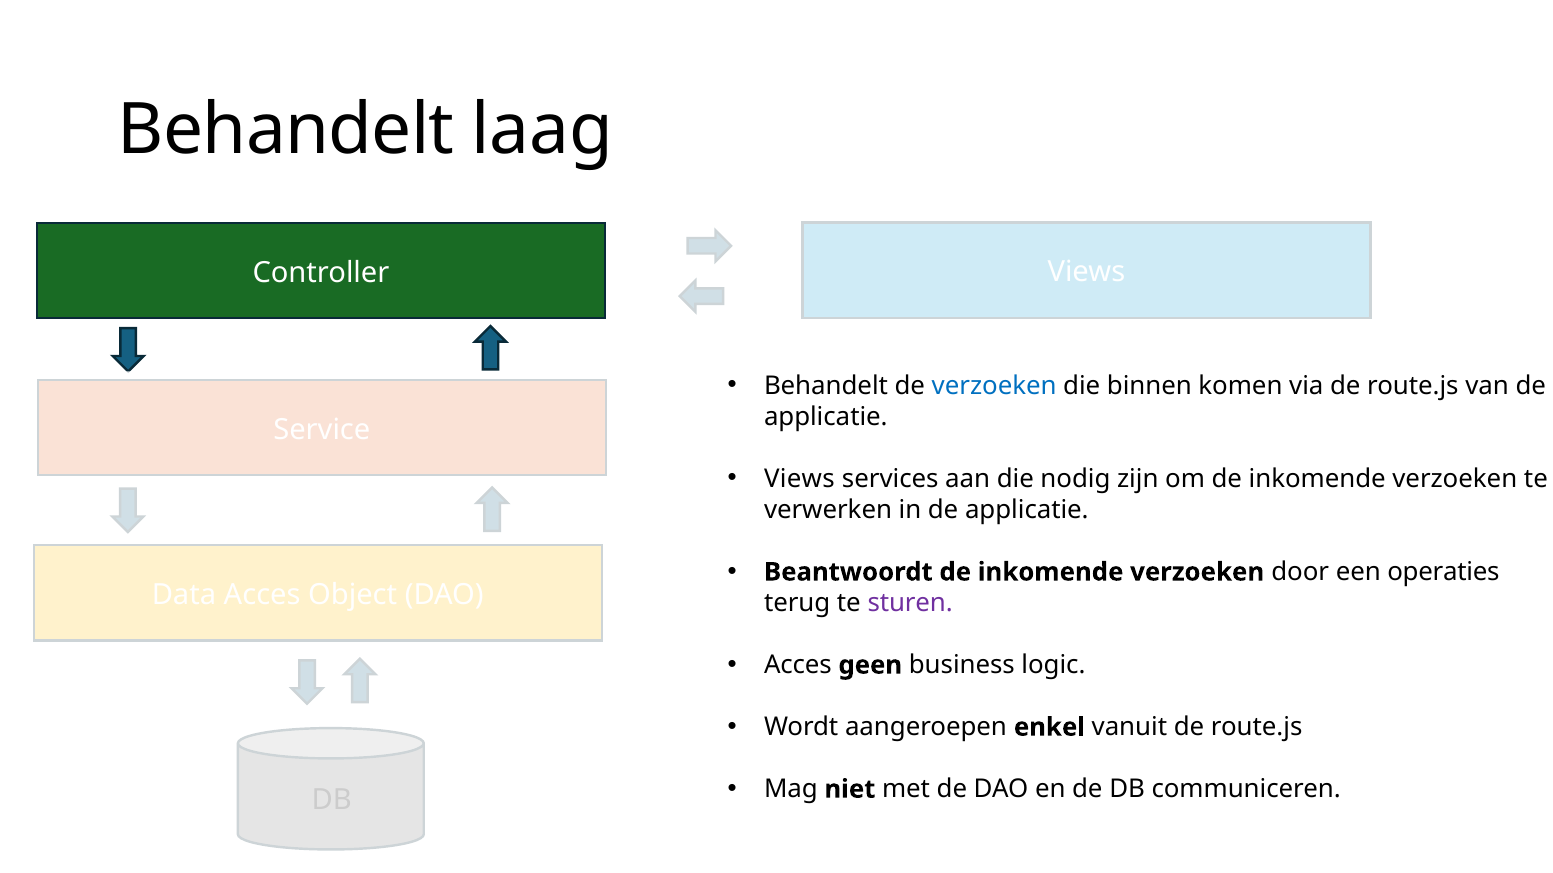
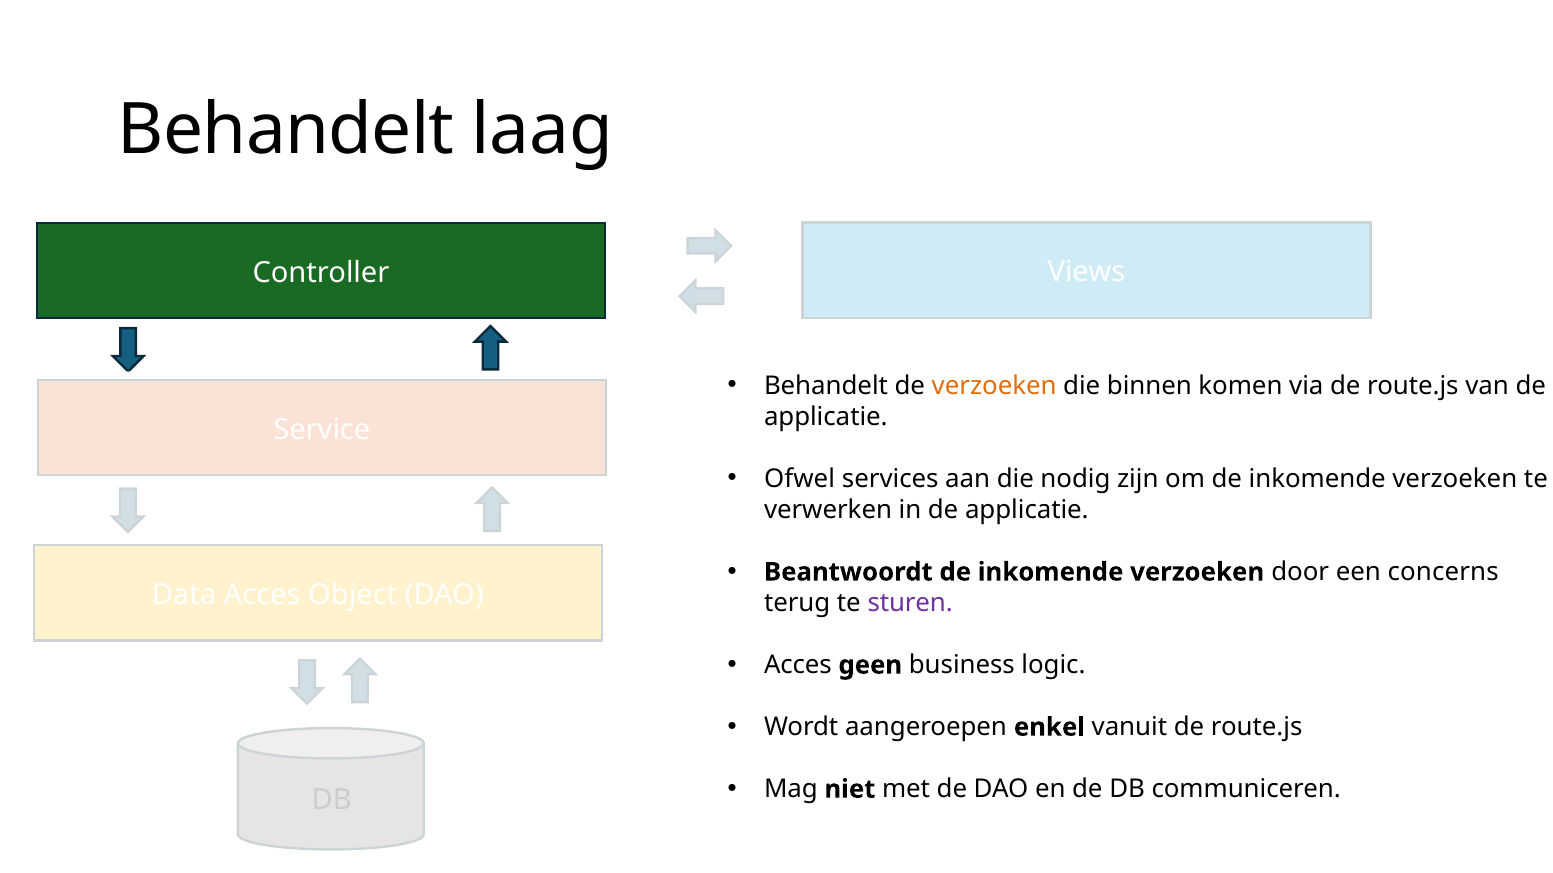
verzoeken at (994, 386) colour: blue -> orange
Views at (799, 479): Views -> Ofwel
operaties: operaties -> concerns
